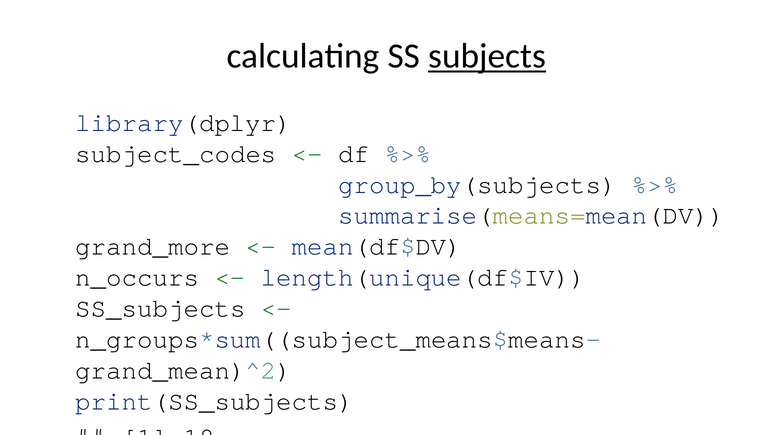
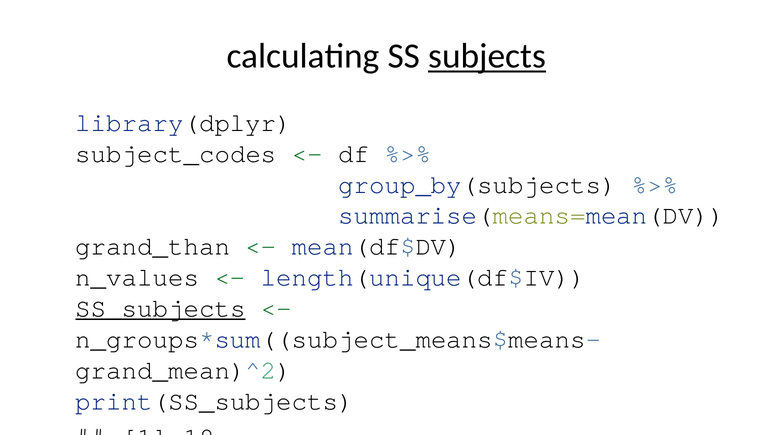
grand_more: grand_more -> grand_than
n_occurs: n_occurs -> n_values
SS_subjects underline: none -> present
